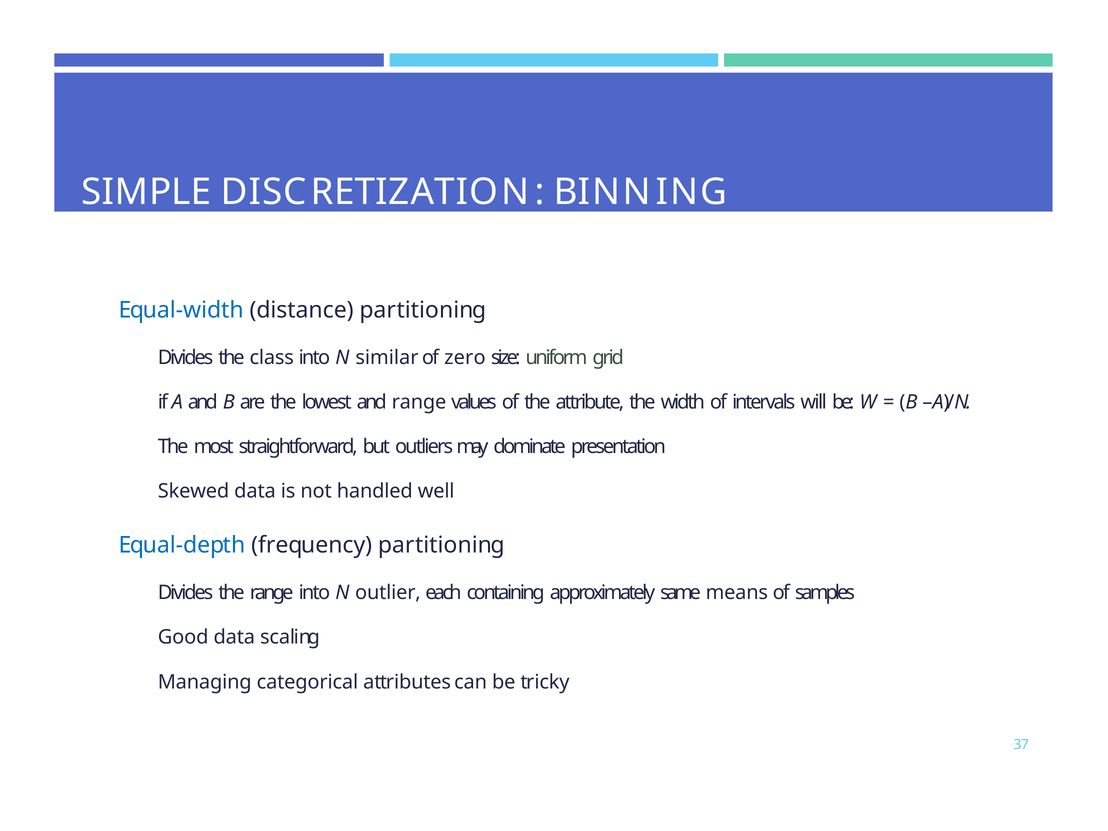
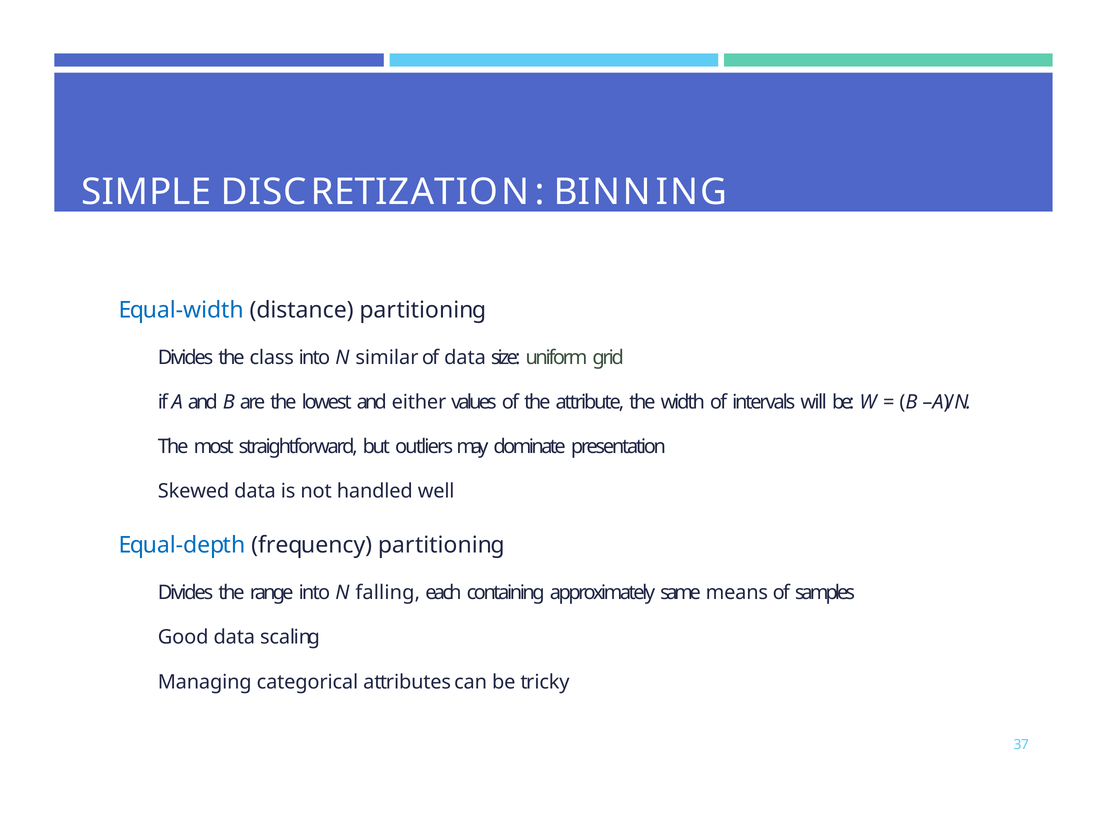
of zero: zero -> data
and range: range -> either
outlier: outlier -> falling
